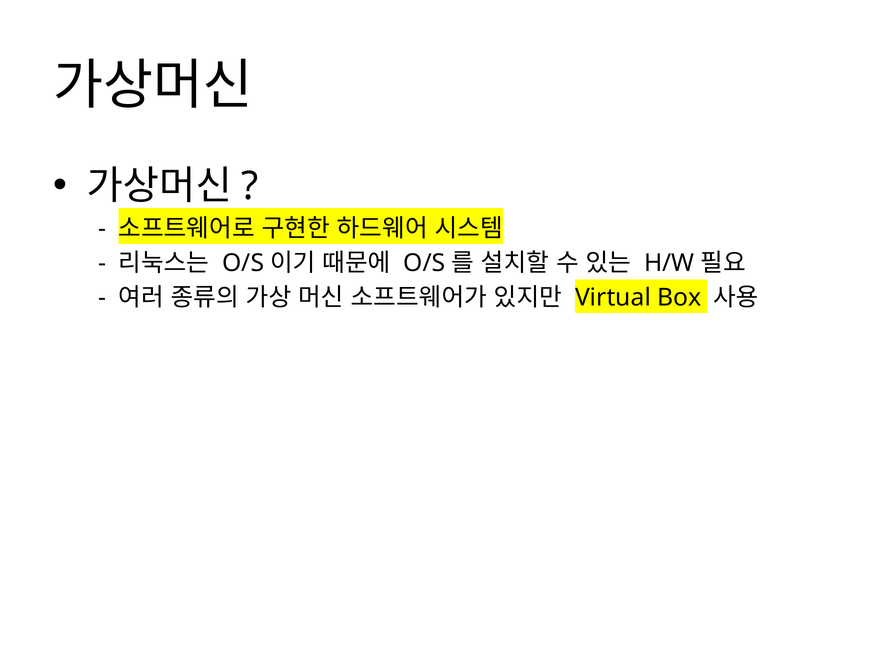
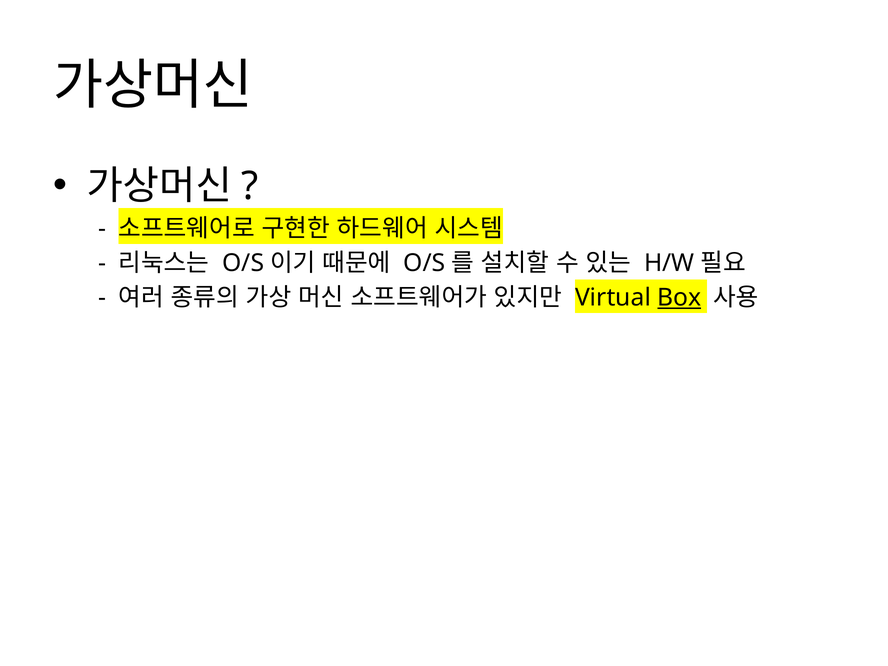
Box underline: none -> present
